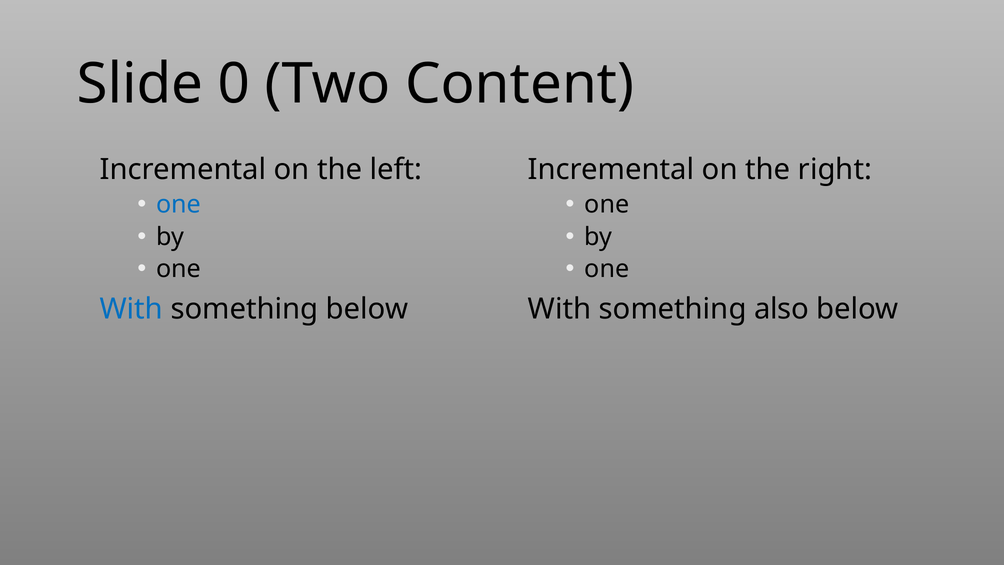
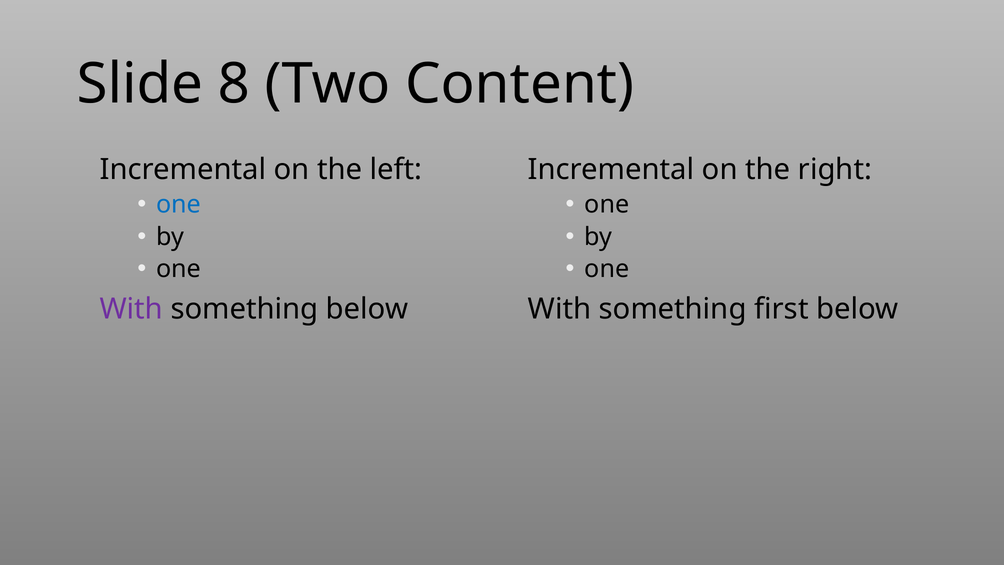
0: 0 -> 8
With at (131, 309) colour: blue -> purple
also: also -> first
